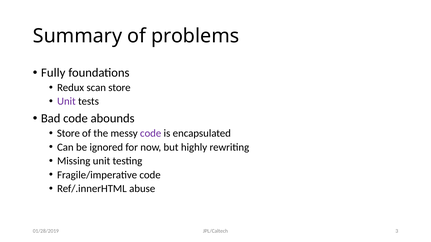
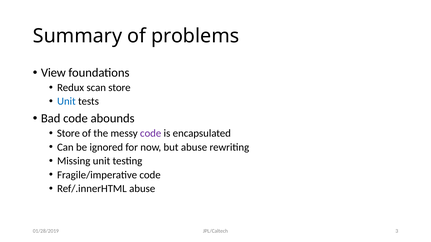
Fully: Fully -> View
Unit at (66, 102) colour: purple -> blue
but highly: highly -> abuse
